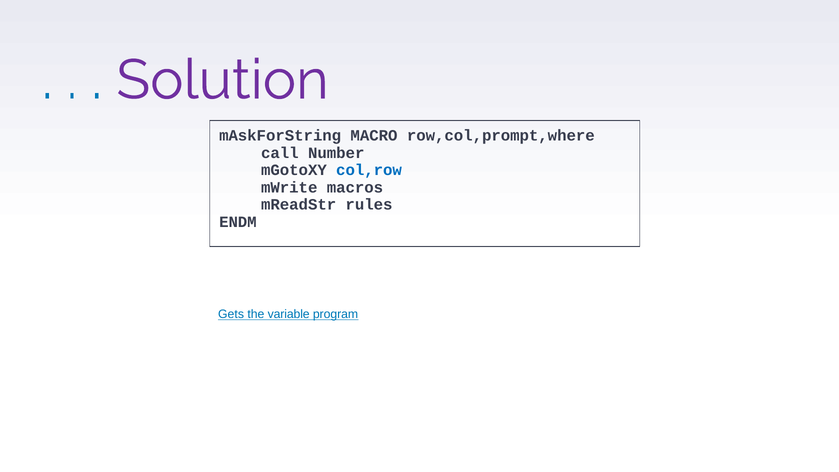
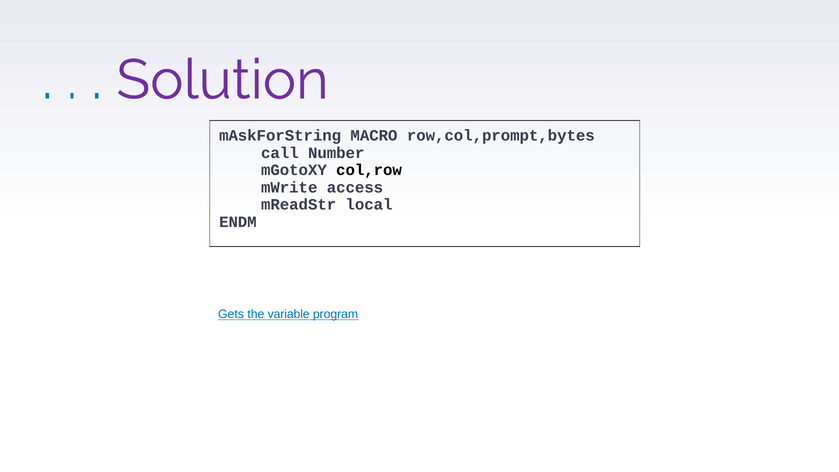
row,col,prompt,where: row,col,prompt,where -> row,col,prompt,bytes
col,row colour: blue -> black
macros: macros -> access
rules: rules -> local
